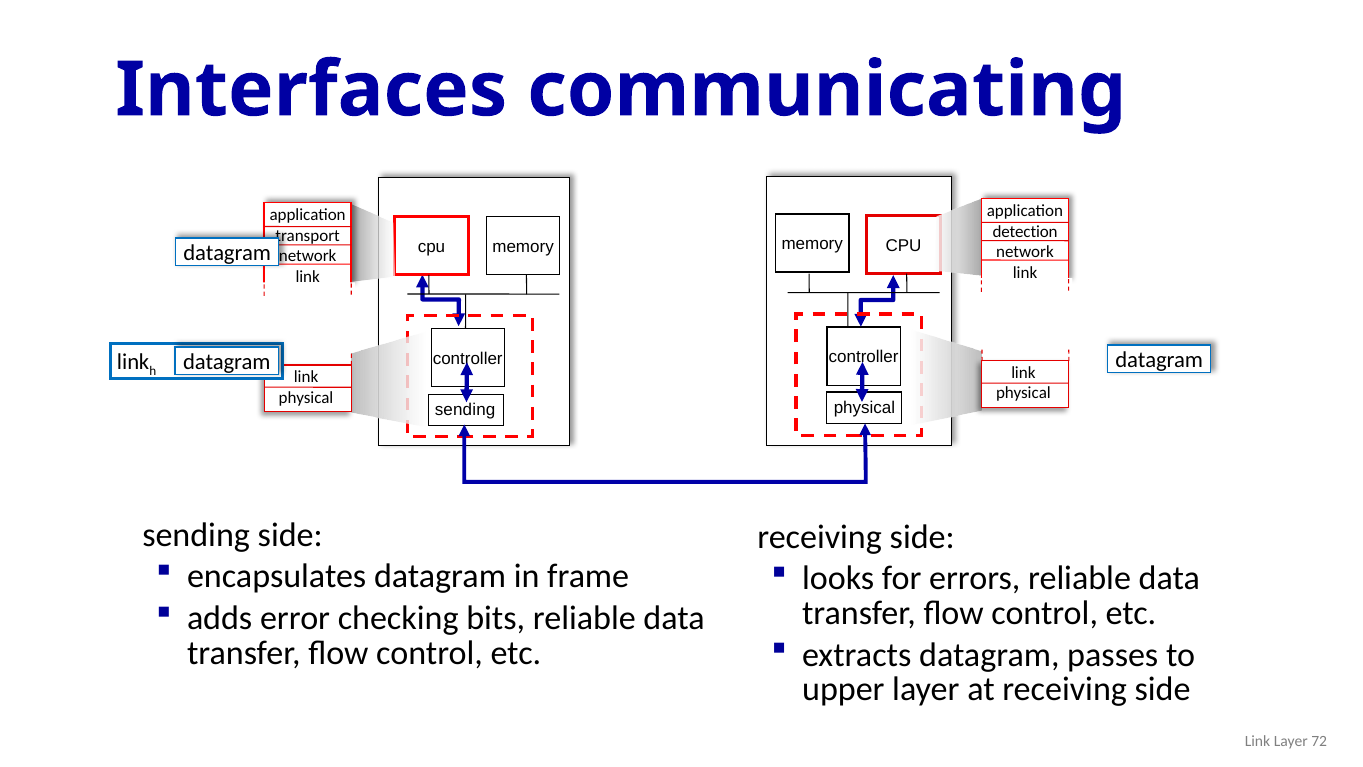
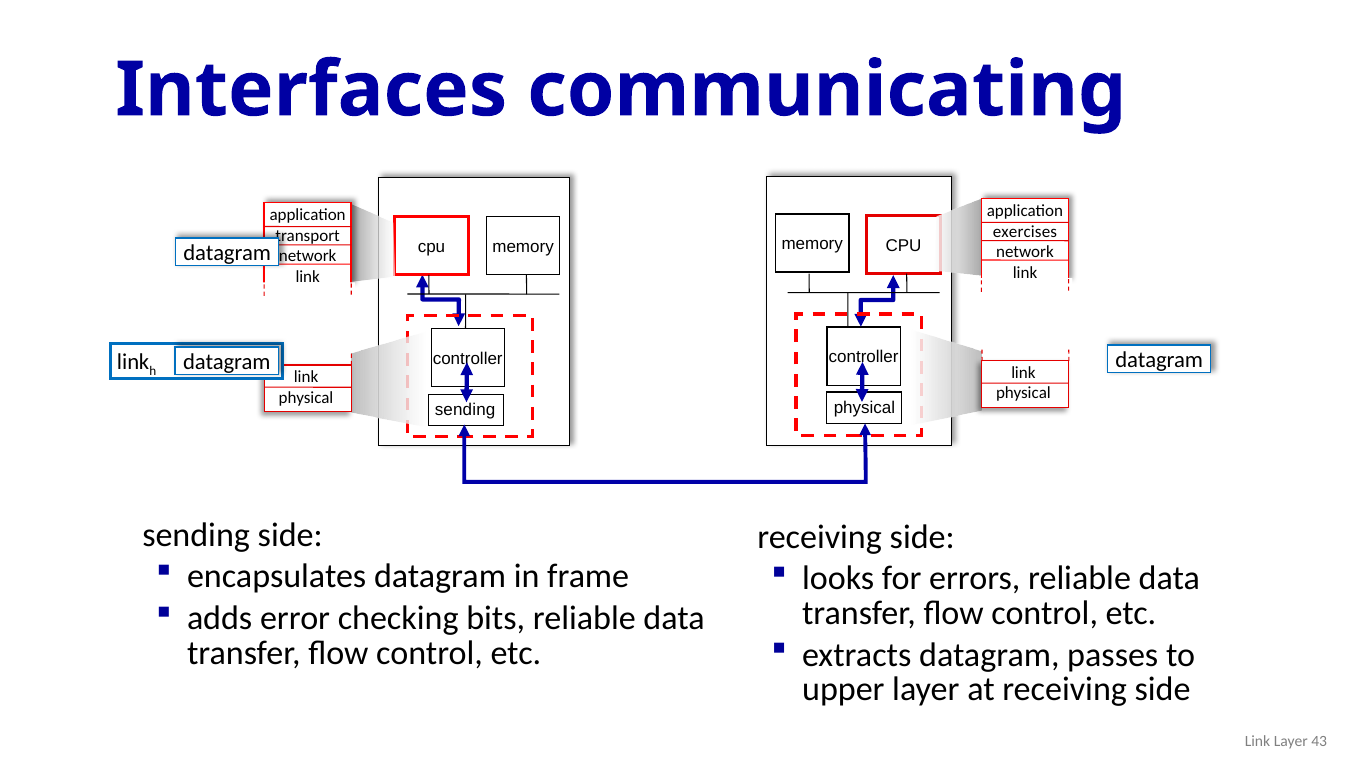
detection: detection -> exercises
72: 72 -> 43
